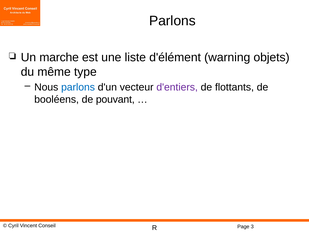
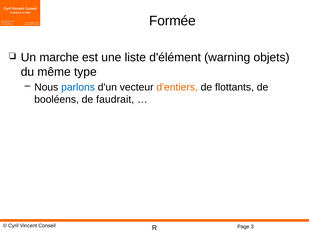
Parlons at (172, 21): Parlons -> Formée
d'entiers colour: purple -> orange
pouvant: pouvant -> faudrait
